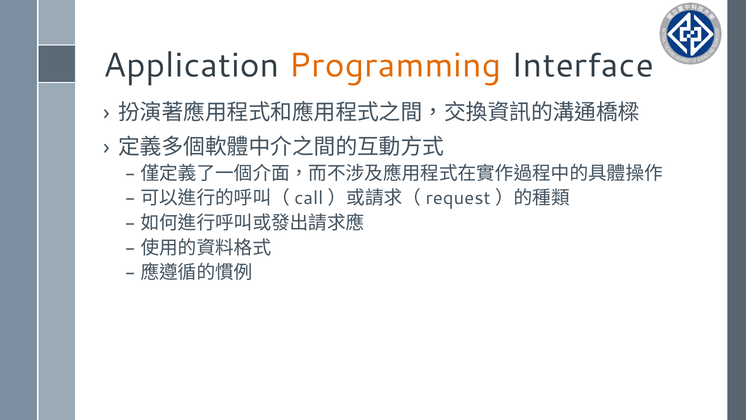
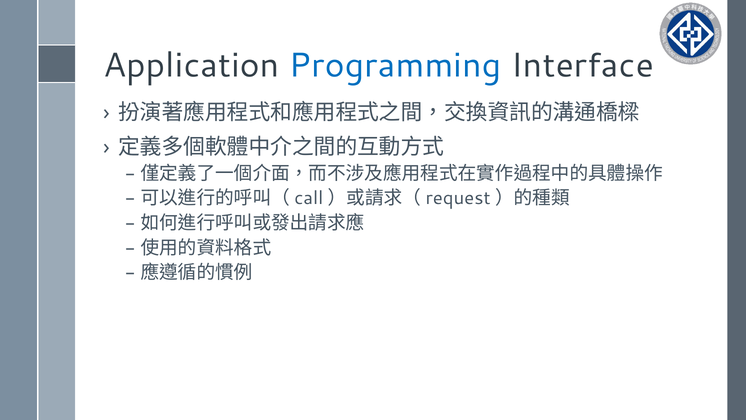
Programming colour: orange -> blue
